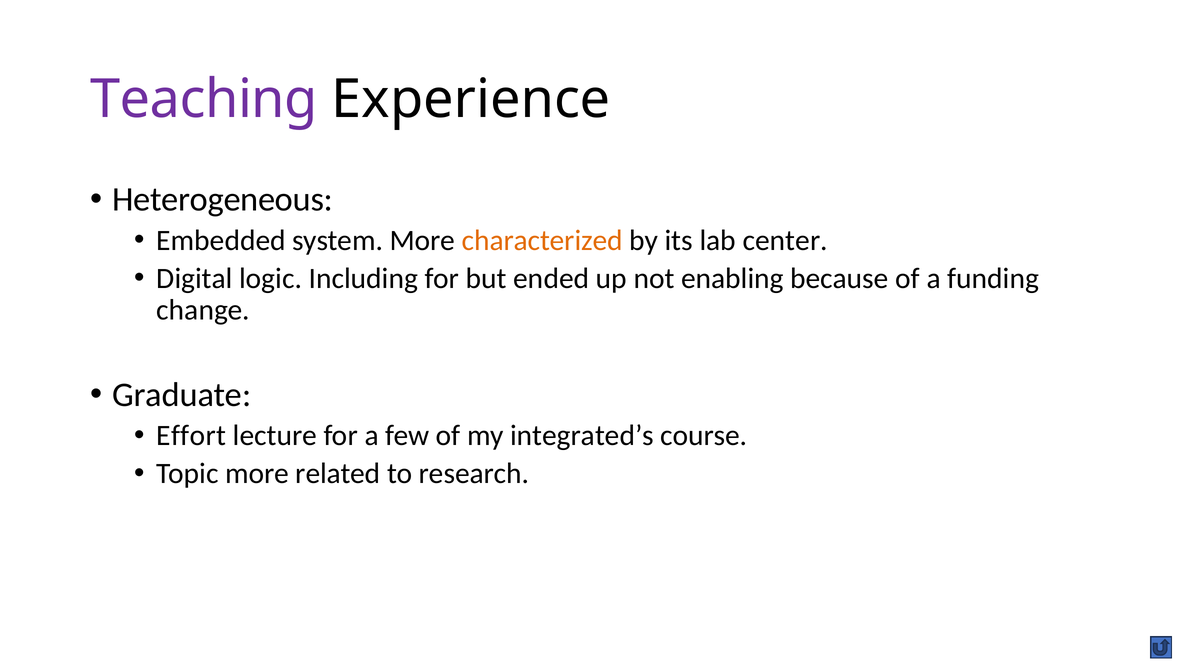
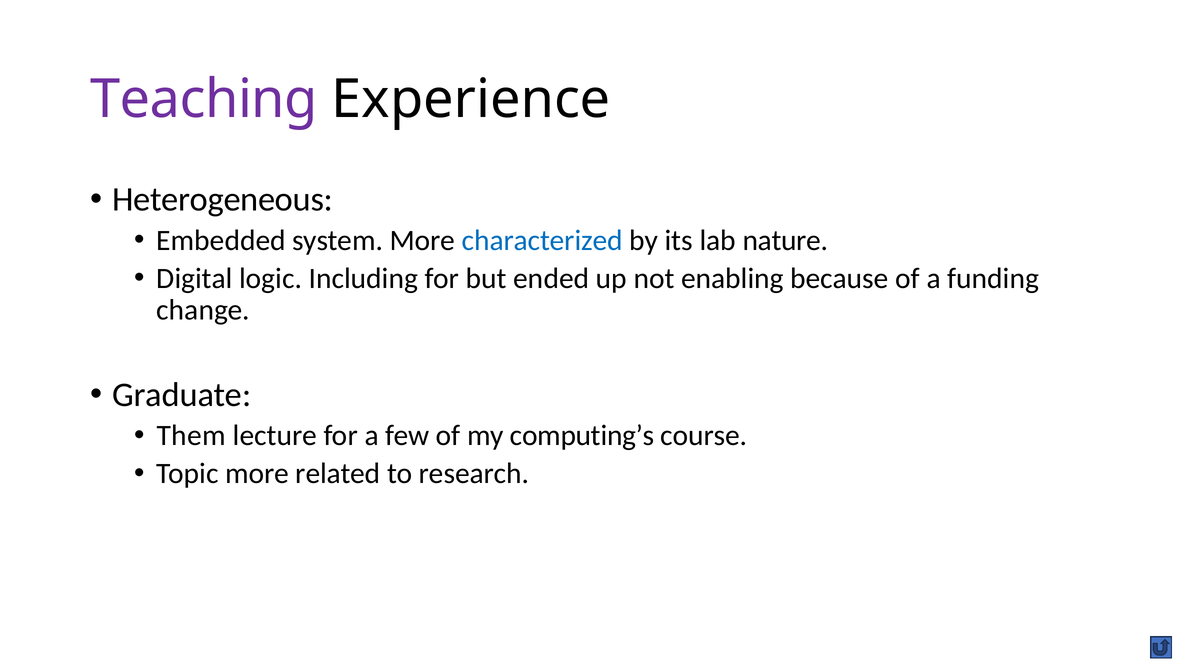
characterized colour: orange -> blue
center: center -> nature
Effort: Effort -> Them
integrated’s: integrated’s -> computing’s
